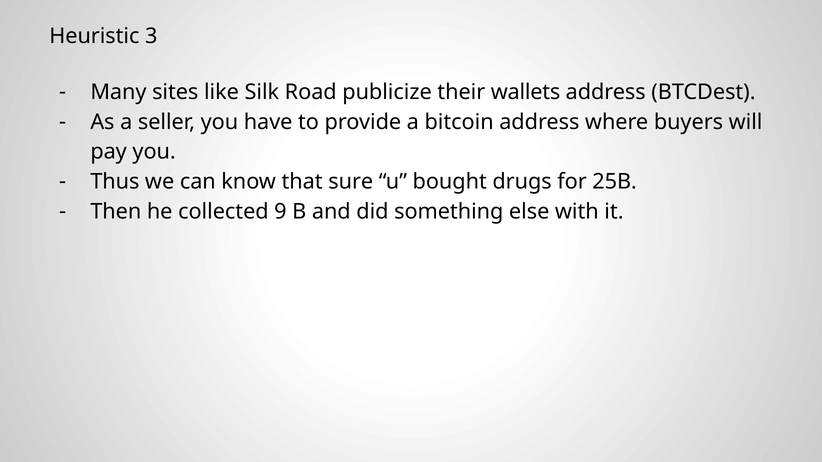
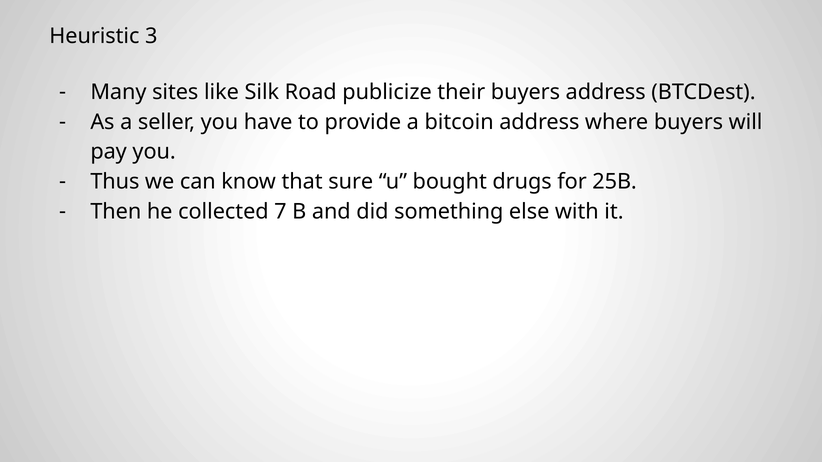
their wallets: wallets -> buyers
9: 9 -> 7
